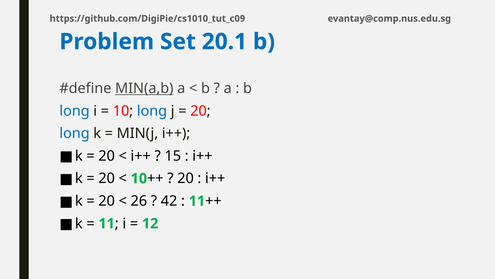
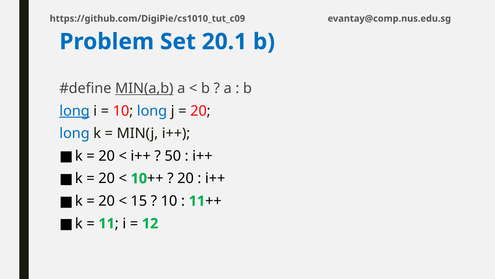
long at (75, 111) underline: none -> present
15: 15 -> 50
26: 26 -> 15
42 at (169, 201): 42 -> 10
